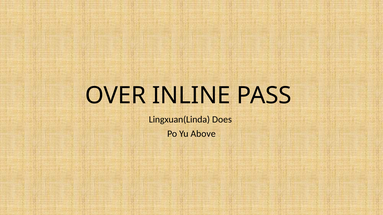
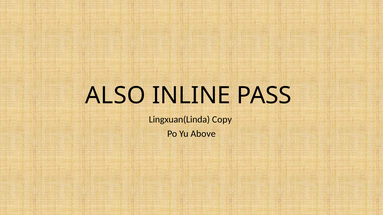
OVER: OVER -> ALSO
Does: Does -> Copy
